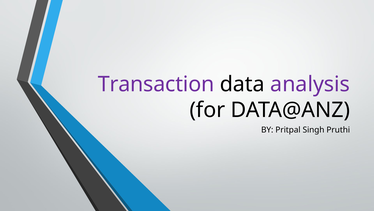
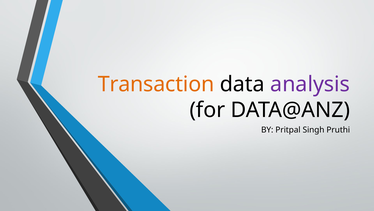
Transaction colour: purple -> orange
